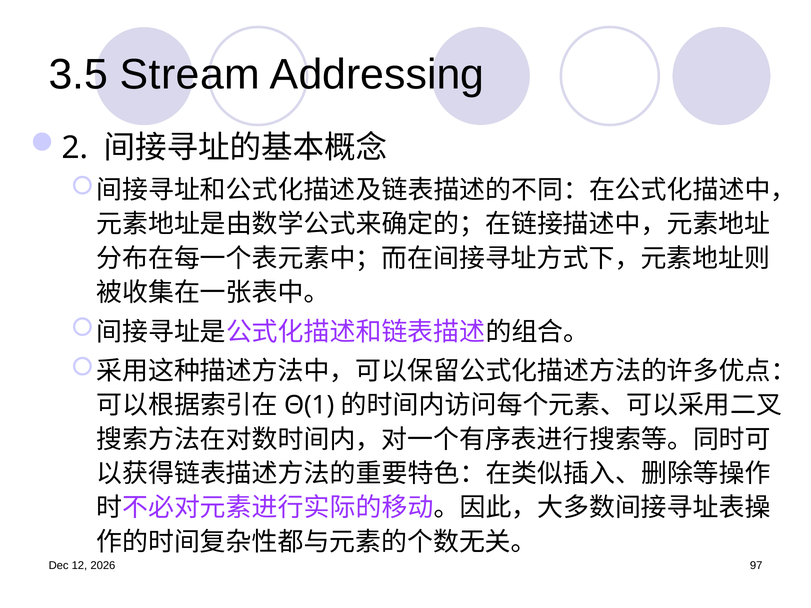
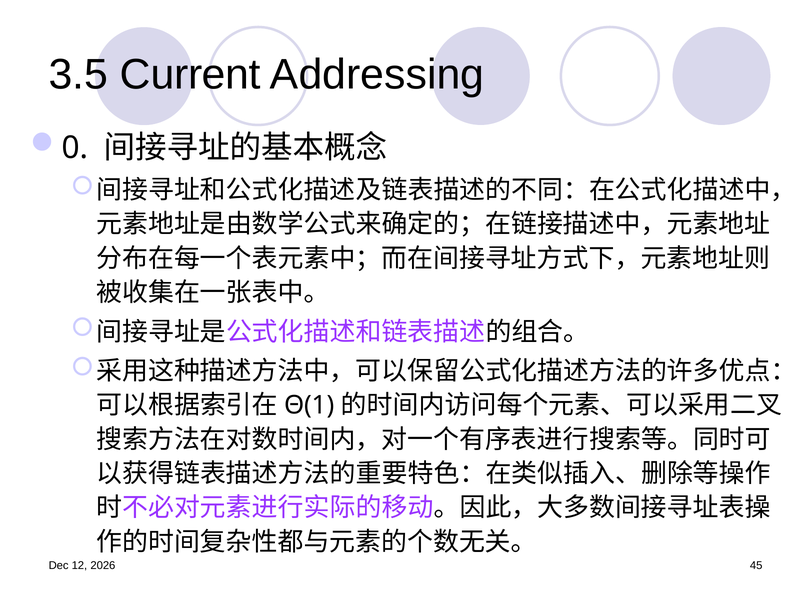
Stream: Stream -> Current
2: 2 -> 0
97: 97 -> 45
